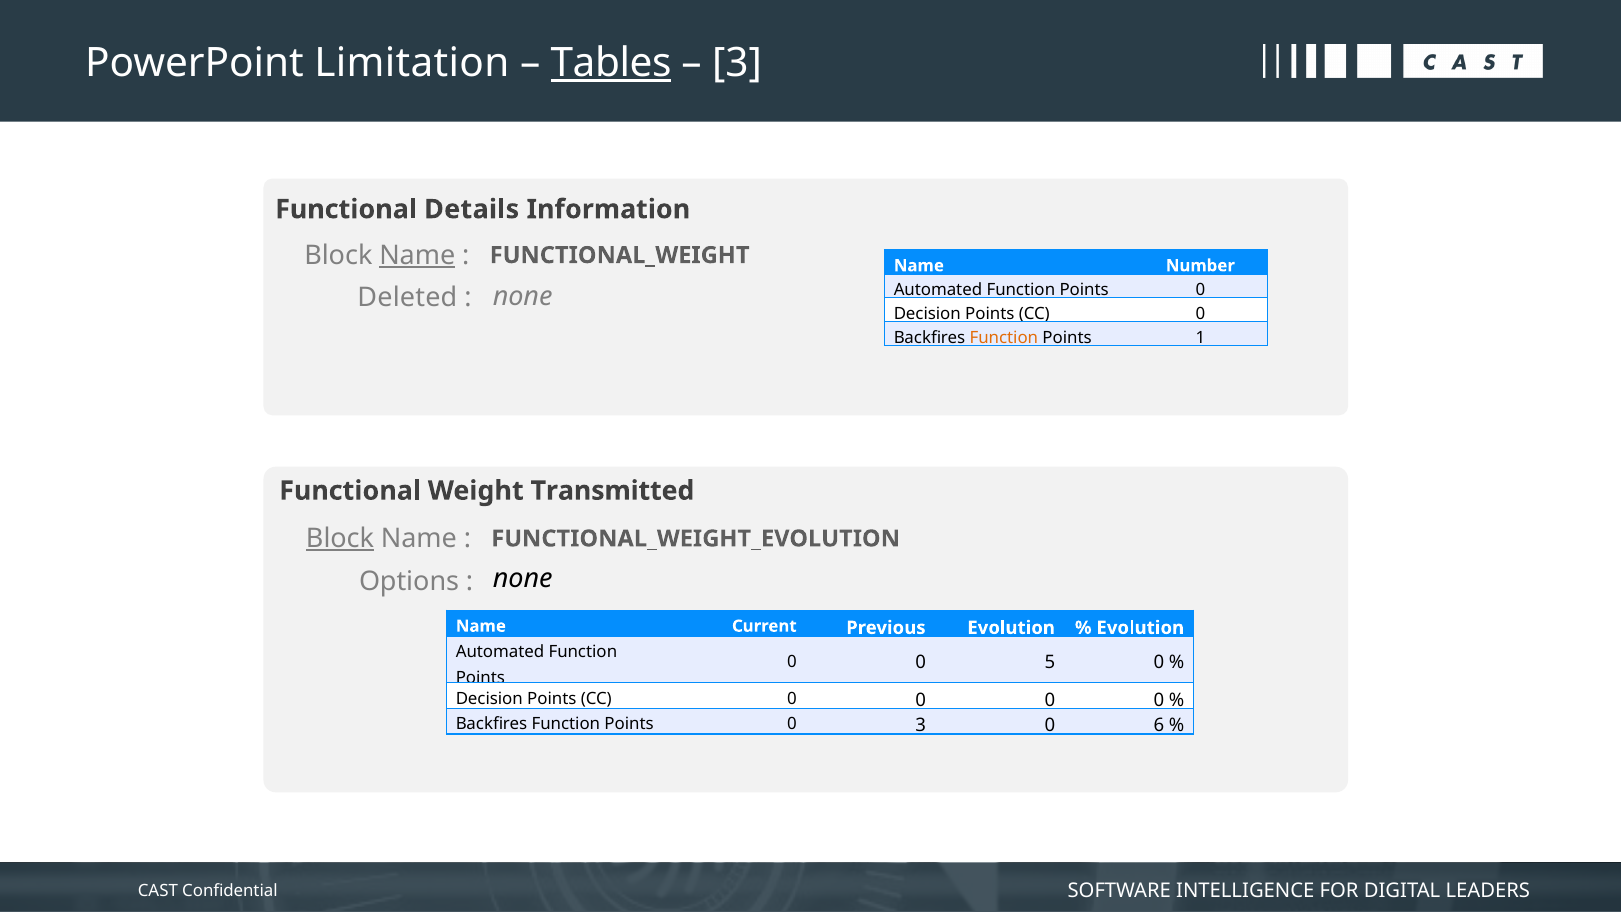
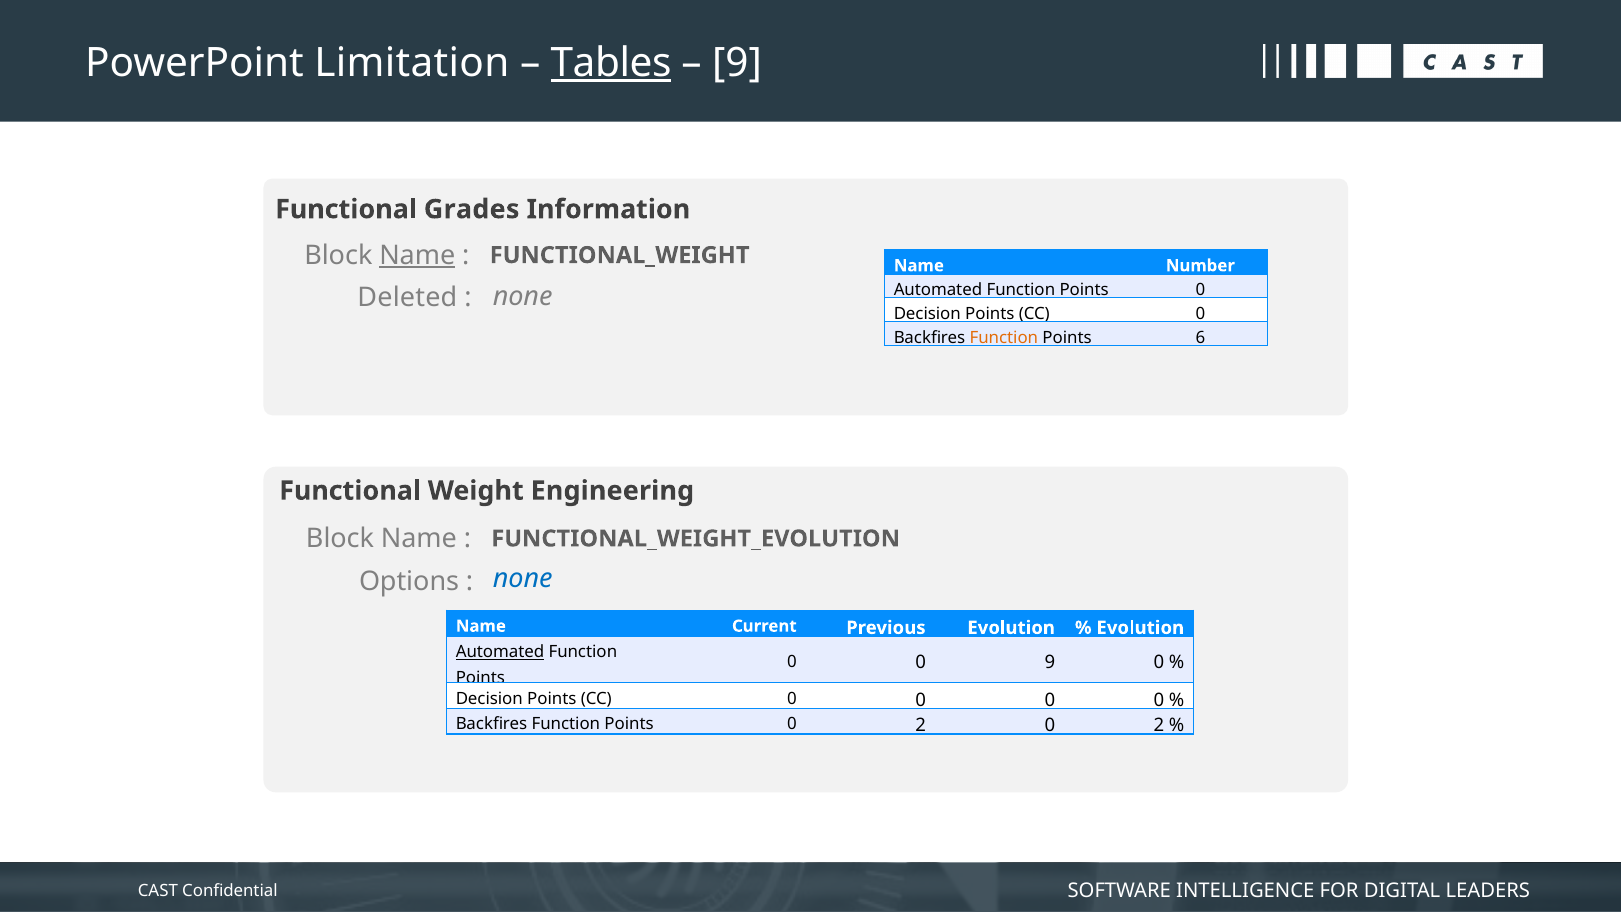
3 at (737, 63): 3 -> 9
Details: Details -> Grades
1: 1 -> 6
Transmitted: Transmitted -> Engineering
Block at (340, 539) underline: present -> none
none at (523, 578) colour: black -> blue
Automated at (500, 652) underline: none -> present
0 5: 5 -> 9
Points 0 3: 3 -> 2
6 at (1159, 726): 6 -> 2
